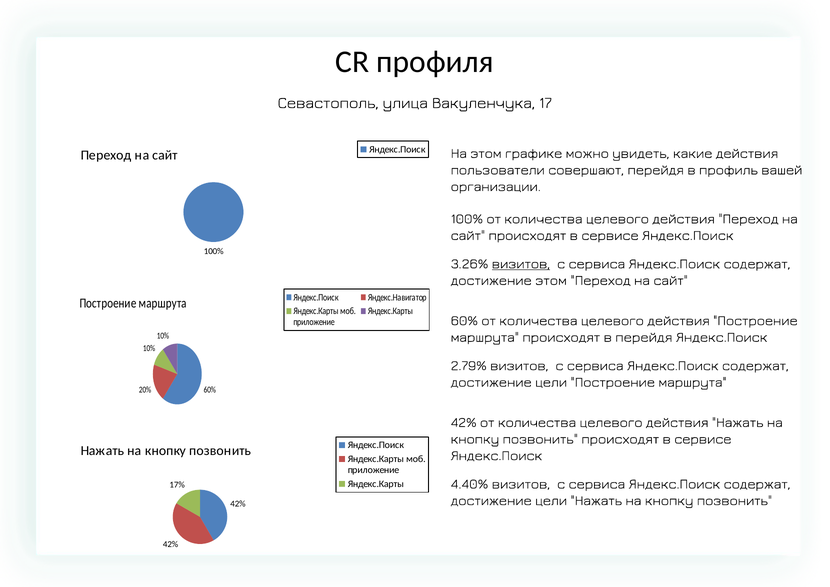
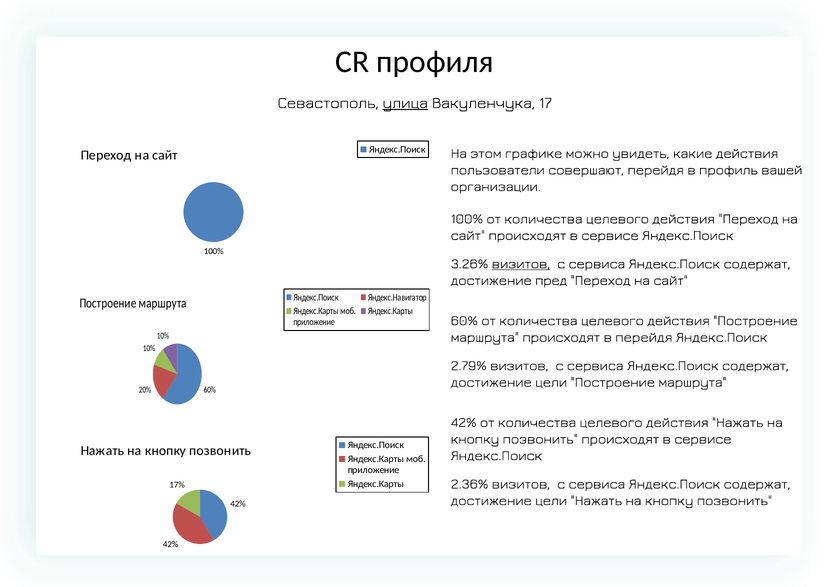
улица underline: none -> present
достижение этом: этом -> пред
4.40%: 4.40% -> 2.36%
